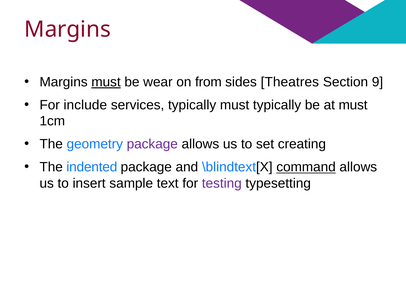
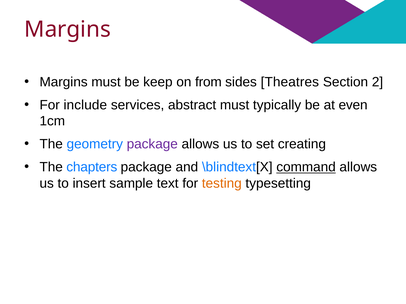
must at (106, 82) underline: present -> none
wear: wear -> keep
9: 9 -> 2
services typically: typically -> abstract
at must: must -> even
indented: indented -> chapters
testing colour: purple -> orange
